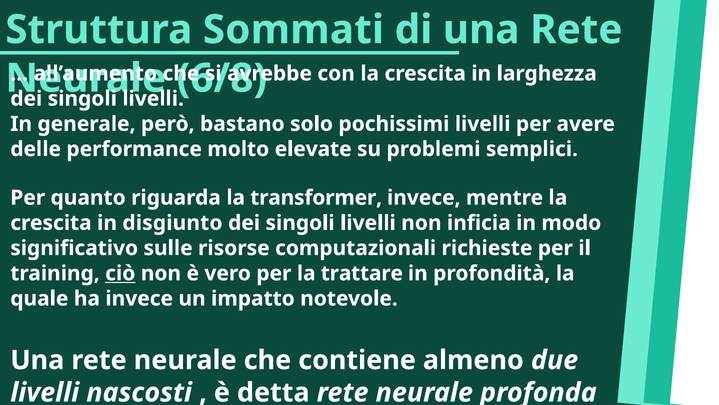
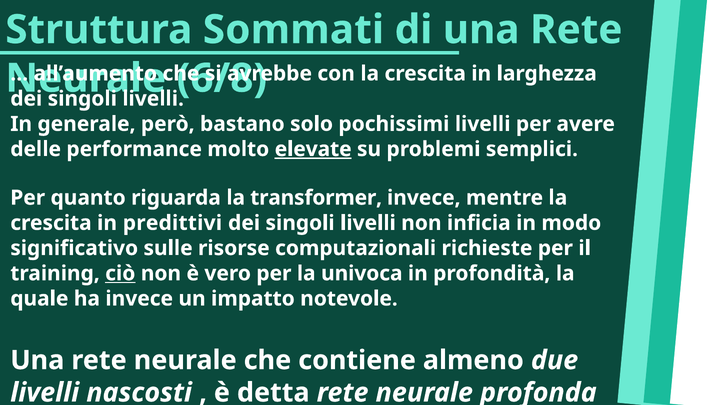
elevate underline: none -> present
disgiunto: disgiunto -> predittivi
trattare: trattare -> univoca
